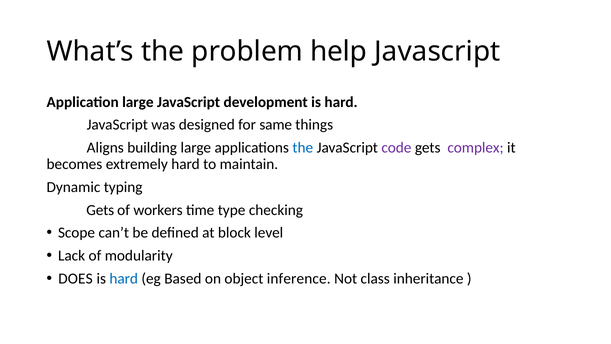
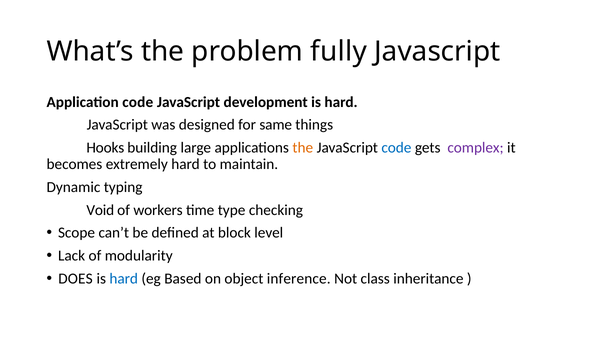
help: help -> fully
Application large: large -> code
Aligns: Aligns -> Hooks
the at (303, 148) colour: blue -> orange
code at (396, 148) colour: purple -> blue
Gets at (100, 210): Gets -> Void
